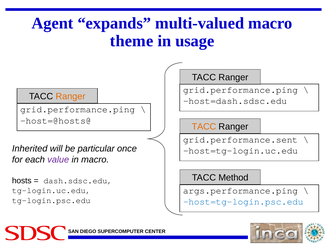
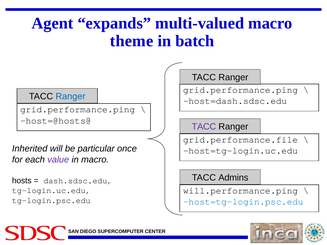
usage: usage -> batch
Ranger at (71, 96) colour: orange -> blue
TACC at (204, 127) colour: orange -> purple
grid.performance.sent: grid.performance.sent -> grid.performance.file
Method: Method -> Admins
args.performance.ping: args.performance.ping -> will.performance.ping
